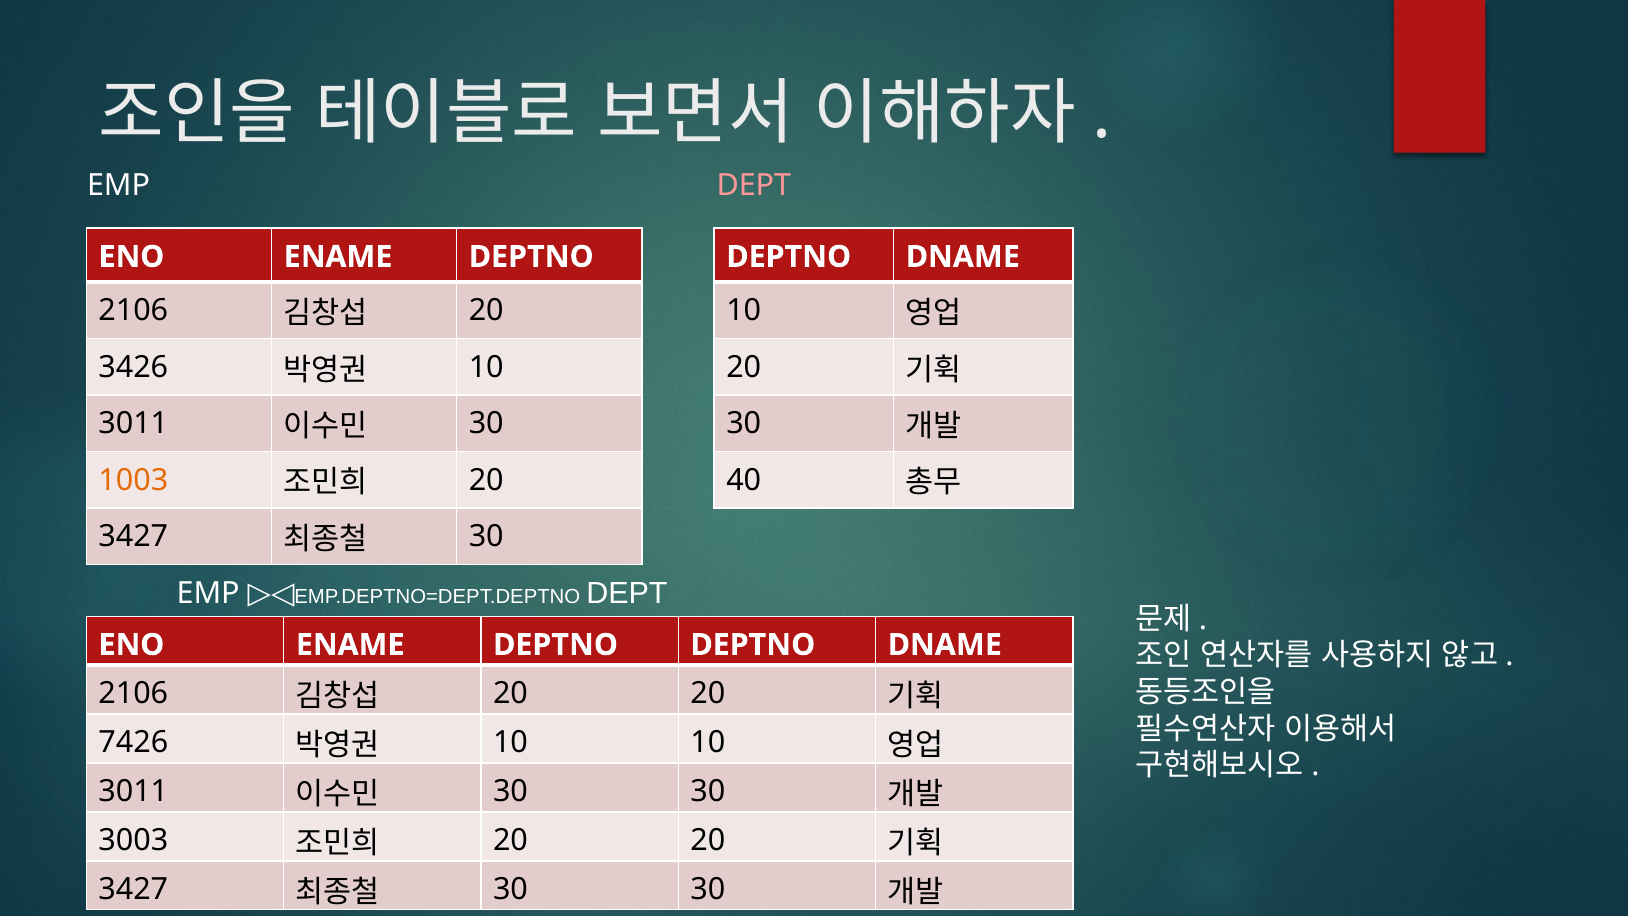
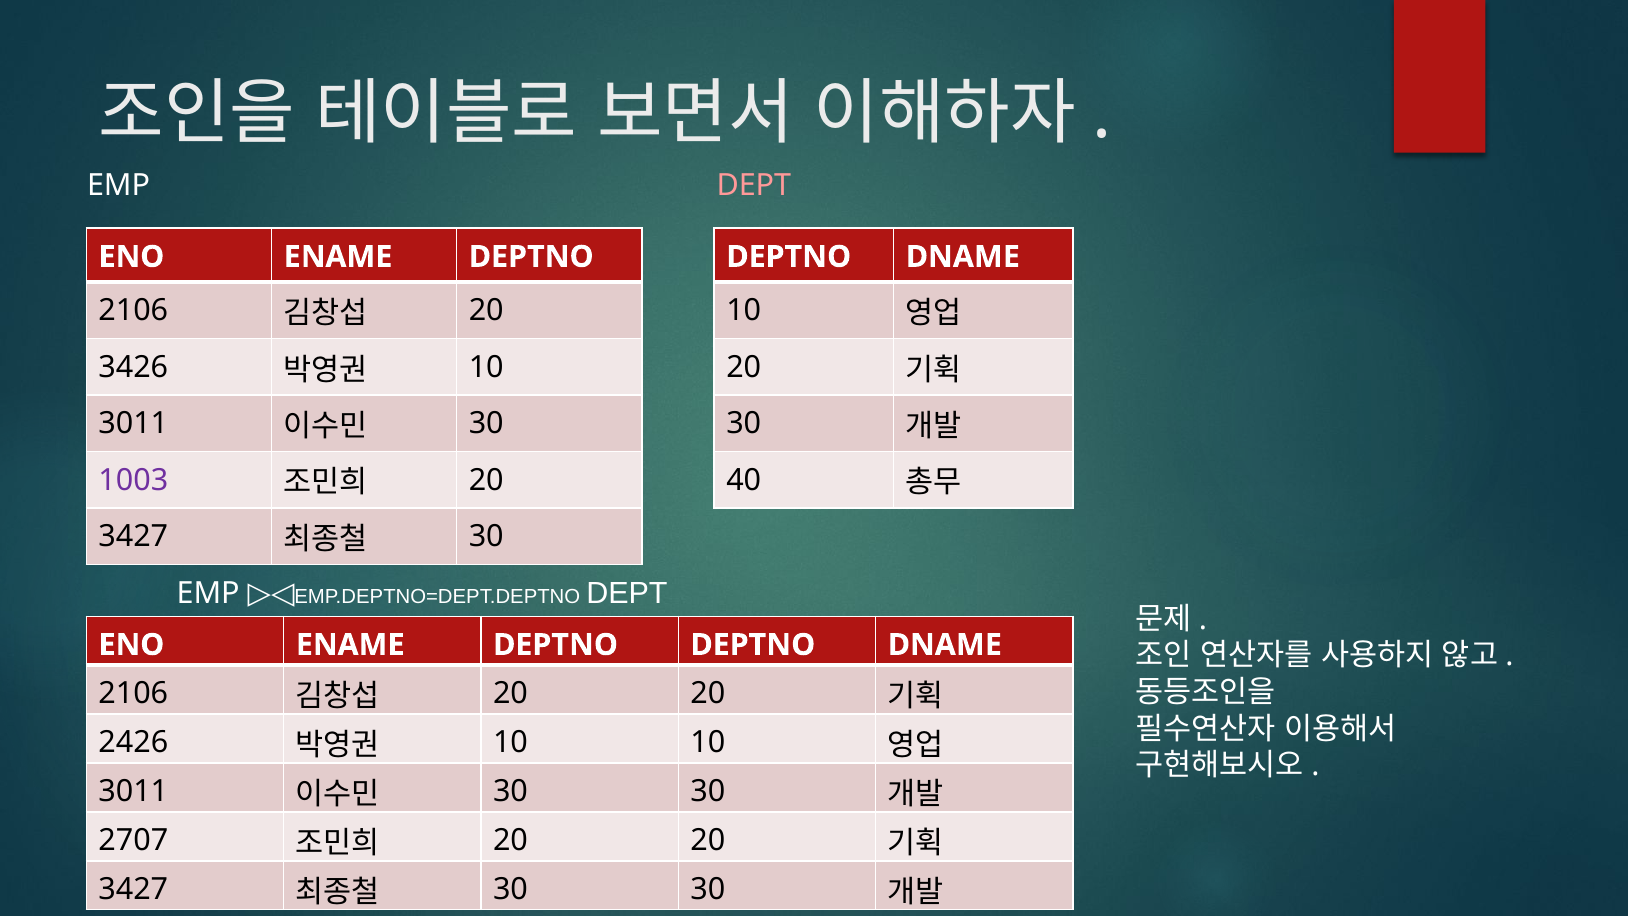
1003 colour: orange -> purple
7426: 7426 -> 2426
3003: 3003 -> 2707
